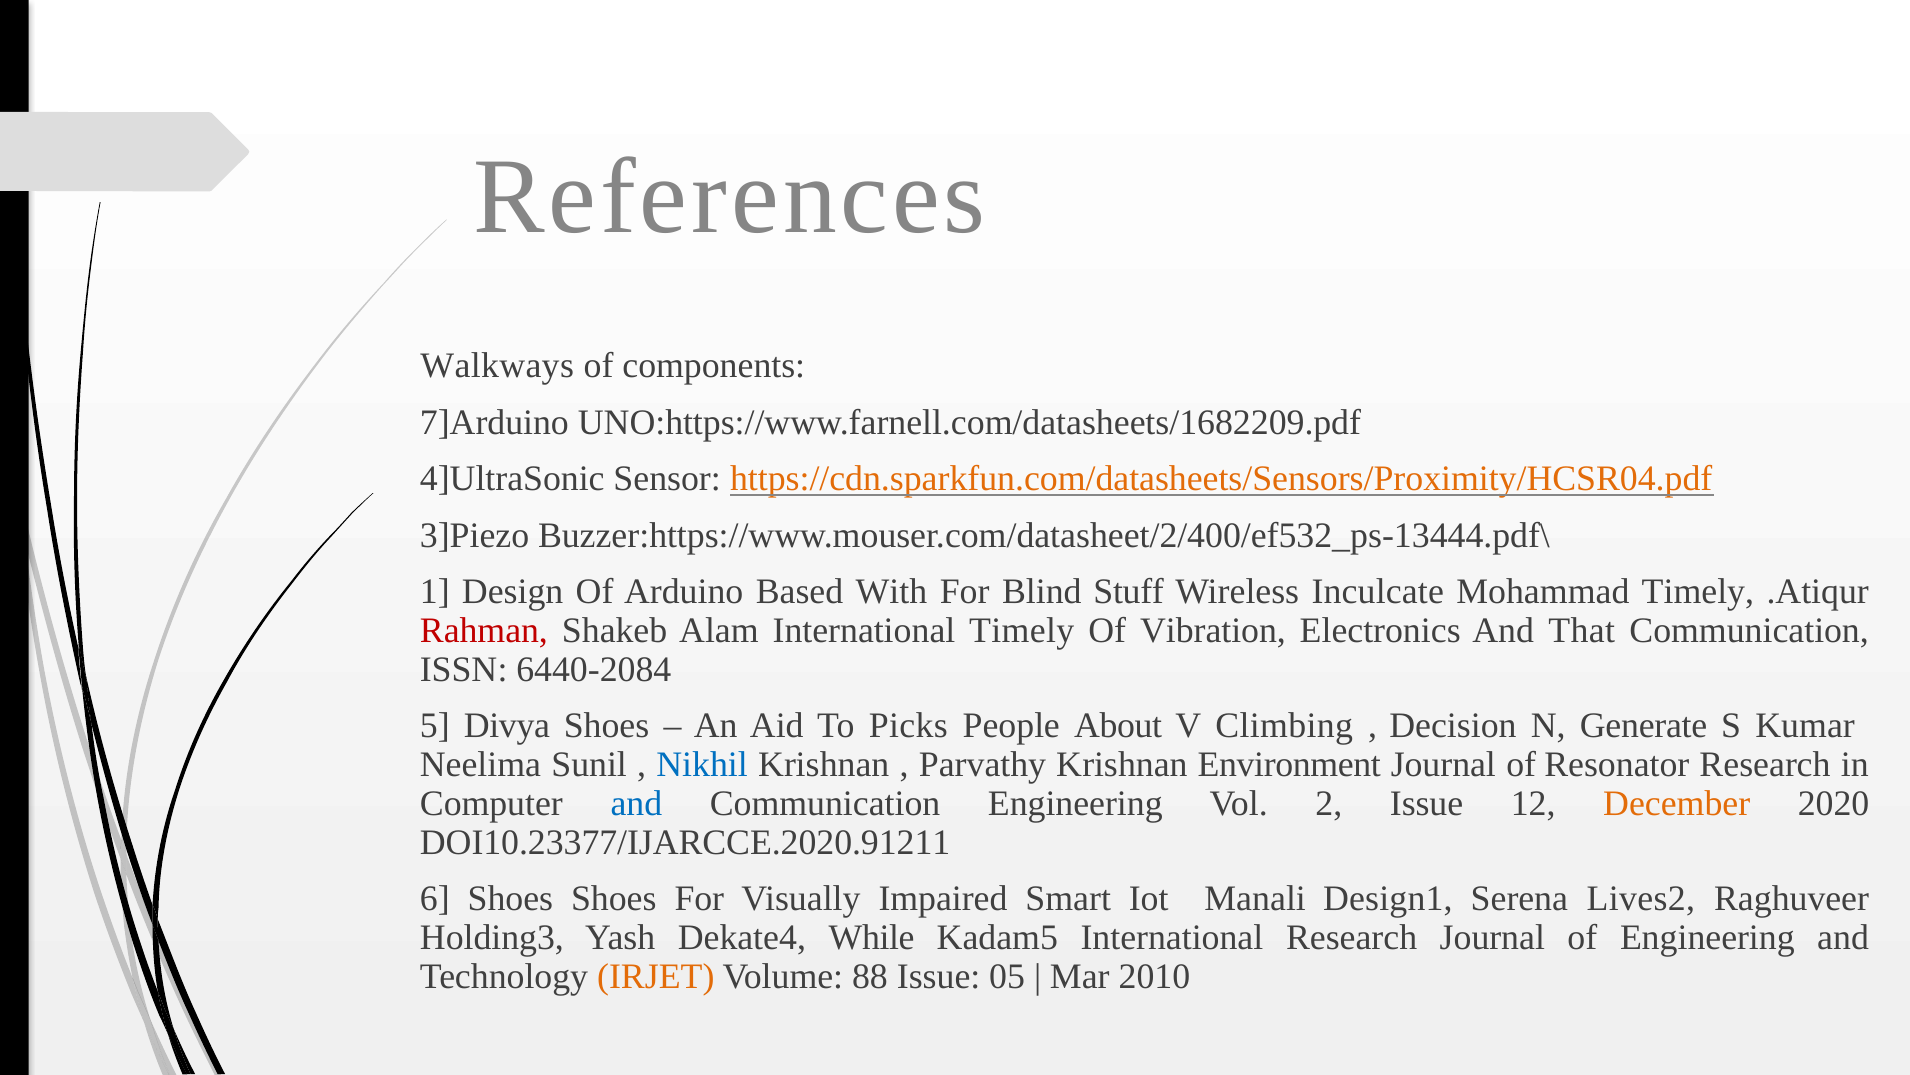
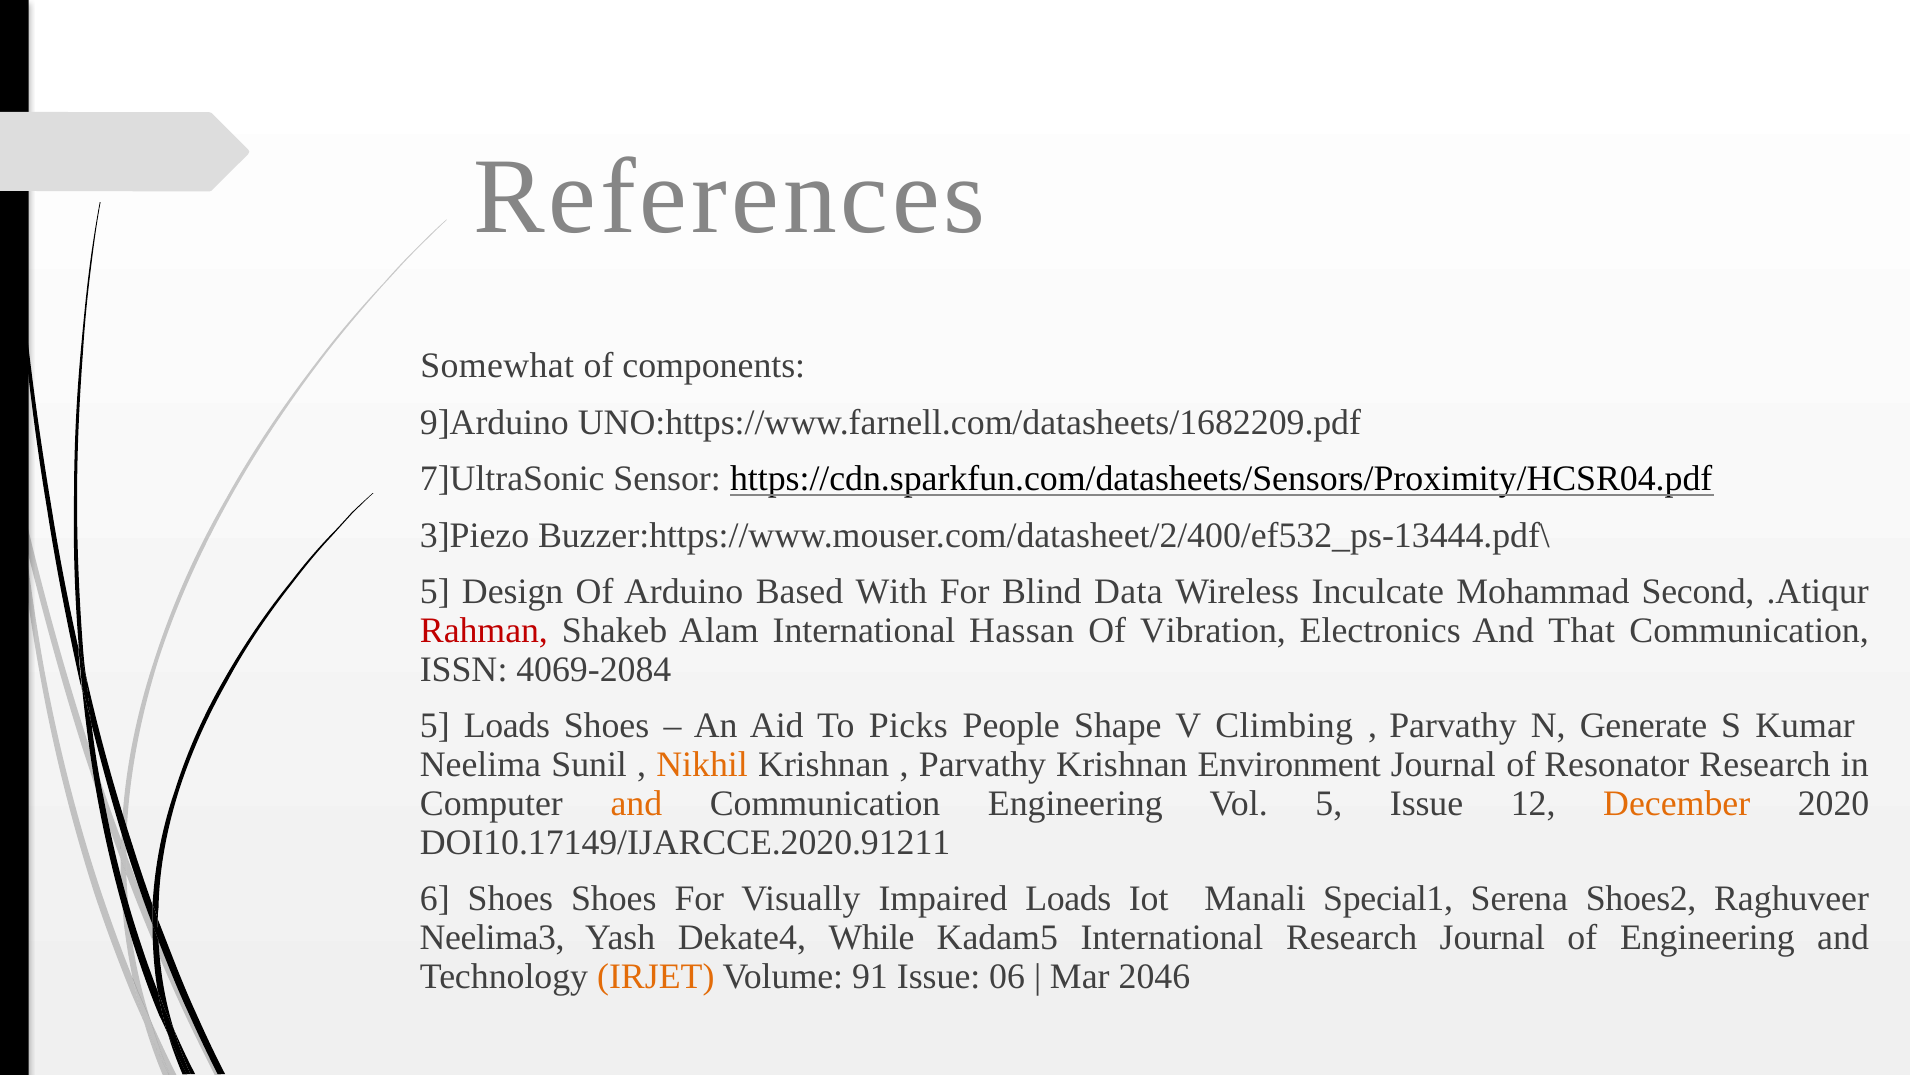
Walkways: Walkways -> Somewhat
7]Arduino: 7]Arduino -> 9]Arduino
4]UltraSonic: 4]UltraSonic -> 7]UltraSonic
https://cdn.sparkfun.com/datasheets/Sensors/Proximity/HCSR04.pdf colour: orange -> black
1 at (435, 592): 1 -> 5
Stuff: Stuff -> Data
Mohammad Timely: Timely -> Second
International Timely: Timely -> Hassan
6440-2084: 6440-2084 -> 4069-2084
5 Divya: Divya -> Loads
About: About -> Shape
Decision at (1453, 726): Decision -> Parvathy
Nikhil colour: blue -> orange
and at (636, 803) colour: blue -> orange
Vol 2: 2 -> 5
DOI10.23377/IJARCCE.2020.91211: DOI10.23377/IJARCCE.2020.91211 -> DOI10.17149/IJARCCE.2020.91211
Impaired Smart: Smart -> Loads
Design1: Design1 -> Special1
Lives2: Lives2 -> Shoes2
Holding3: Holding3 -> Neelima3
88: 88 -> 91
05: 05 -> 06
2010: 2010 -> 2046
